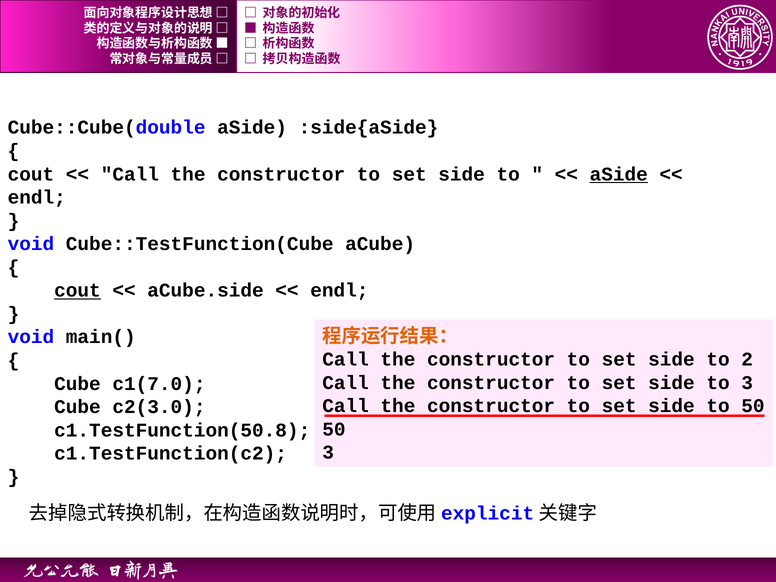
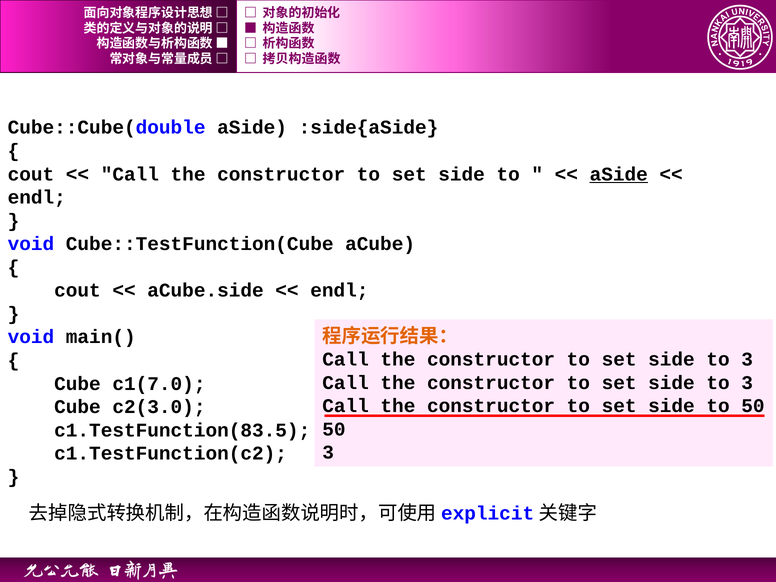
cout at (77, 291) underline: present -> none
2 at (747, 359): 2 -> 3
c1.TestFunction(50.8: c1.TestFunction(50.8 -> c1.TestFunction(83.5
